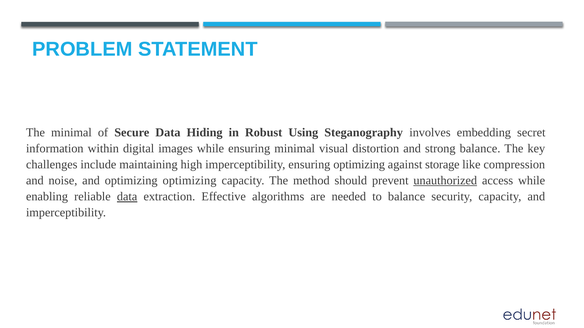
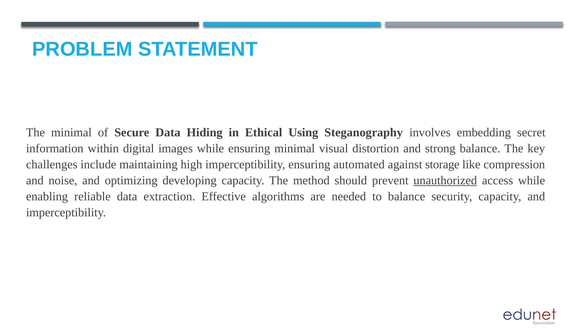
Robust: Robust -> Ethical
ensuring optimizing: optimizing -> automated
optimizing optimizing: optimizing -> developing
data at (127, 197) underline: present -> none
